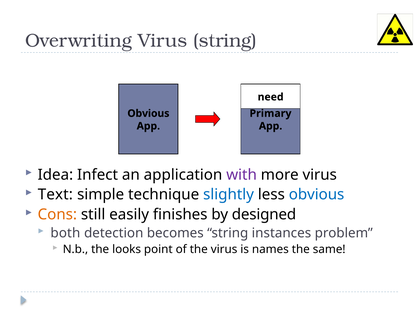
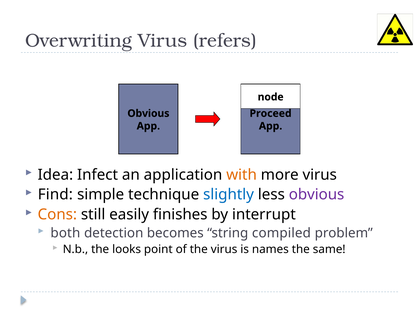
Virus string: string -> refers
need: need -> node
Primary: Primary -> Proceed
with colour: purple -> orange
Text: Text -> Find
obvious at (317, 194) colour: blue -> purple
designed: designed -> interrupt
instances: instances -> compiled
